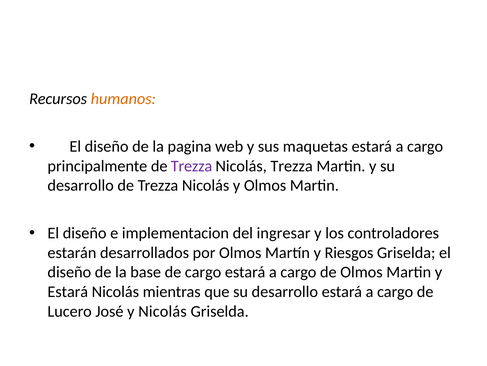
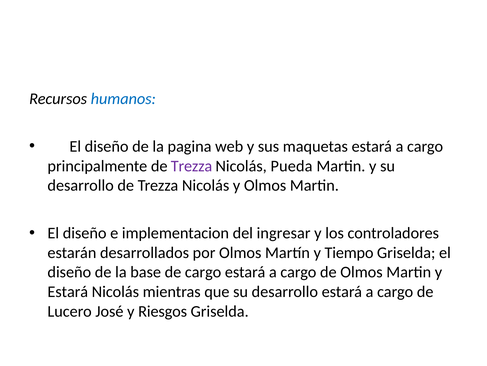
humanos colour: orange -> blue
Nicolás Trezza: Trezza -> Pueda
Riesgos: Riesgos -> Tiempo
y Nicolás: Nicolás -> Riesgos
